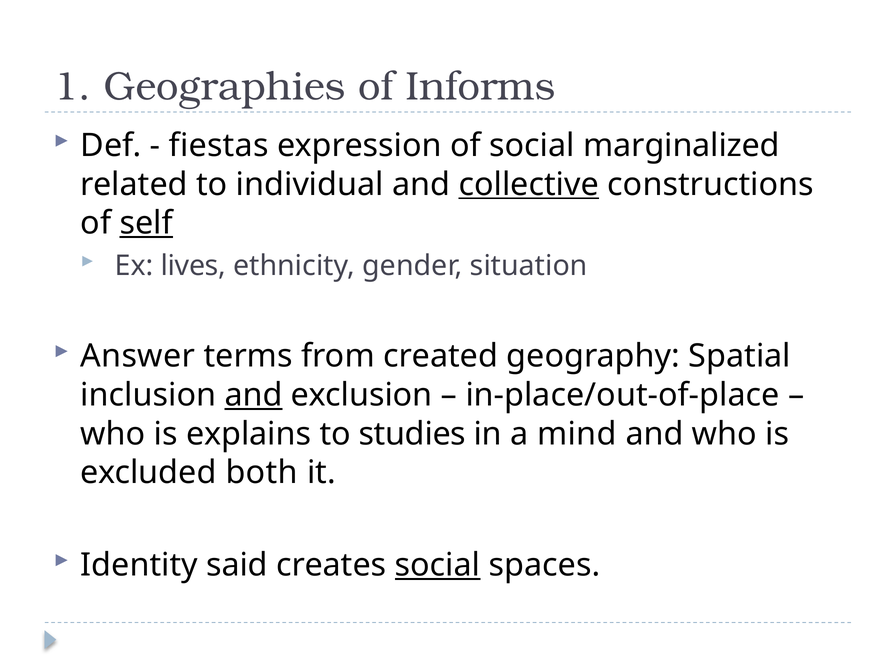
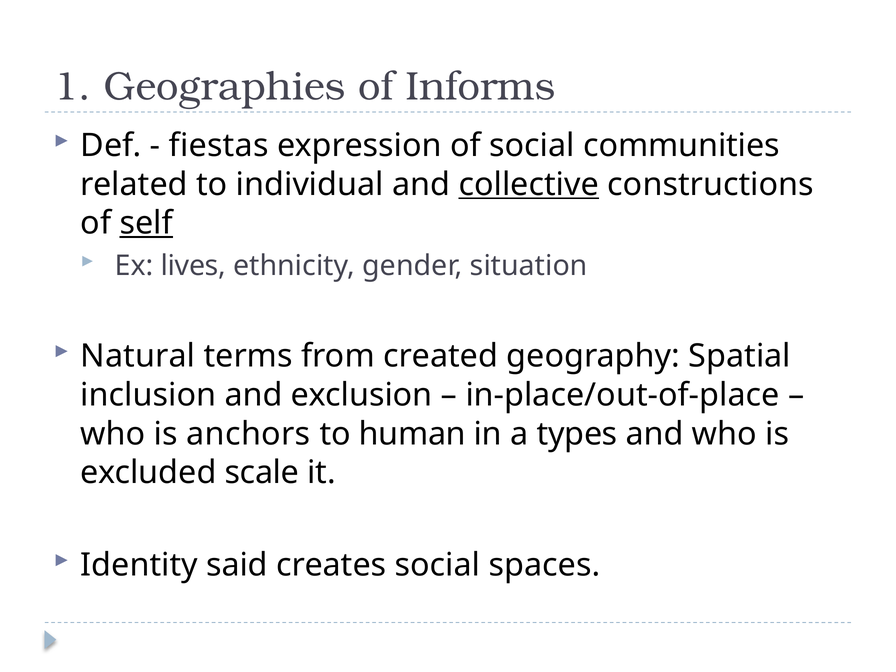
marginalized: marginalized -> communities
Answer: Answer -> Natural
and at (254, 395) underline: present -> none
explains: explains -> anchors
studies: studies -> human
mind: mind -> types
both: both -> scale
social at (438, 565) underline: present -> none
